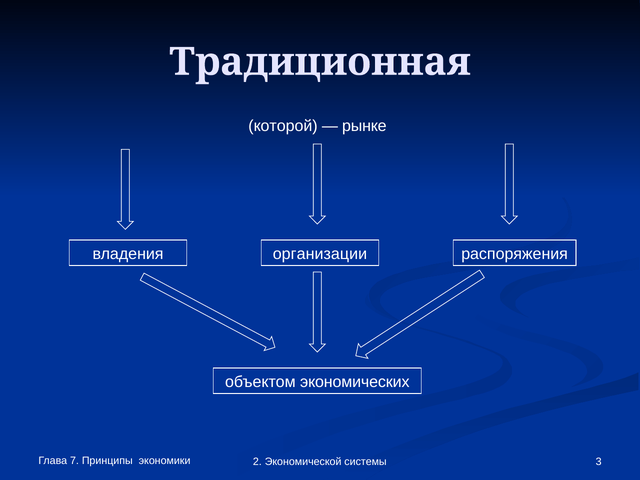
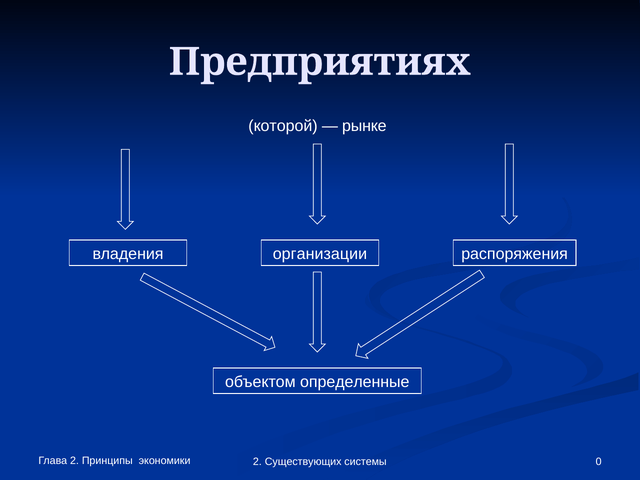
Традиционная: Традиционная -> Предприятиях
экономических: экономических -> определенные
Глава 7: 7 -> 2
3: 3 -> 0
Экономической: Экономической -> Существующих
